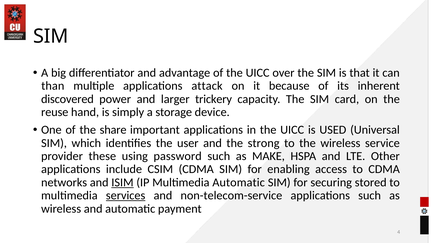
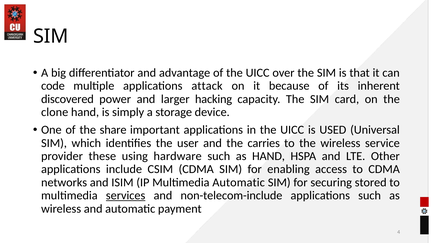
than: than -> code
trickery: trickery -> hacking
reuse: reuse -> clone
strong: strong -> carries
password: password -> hardware
as MAKE: MAKE -> HAND
ISIM underline: present -> none
non-telecom-service: non-telecom-service -> non-telecom-include
